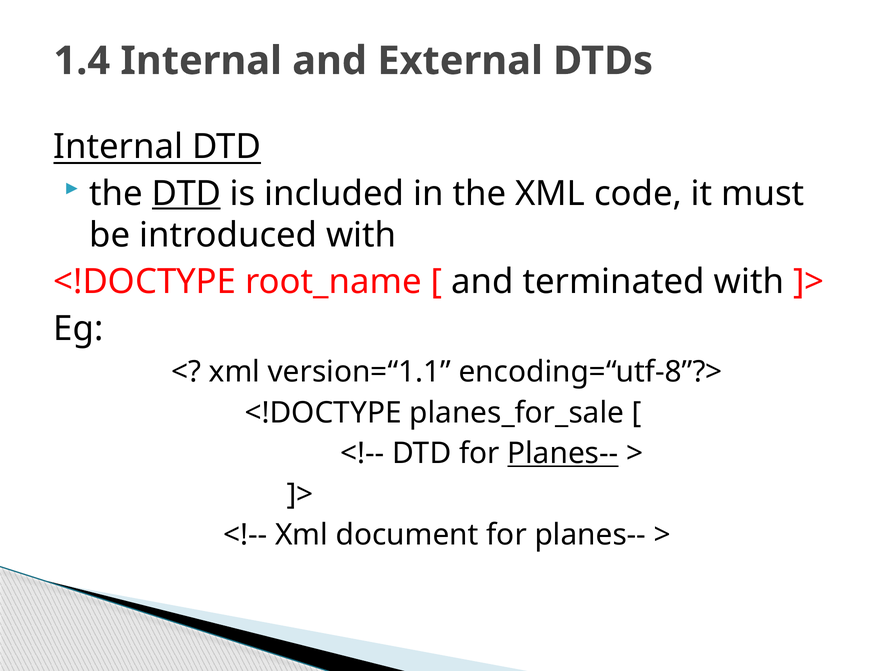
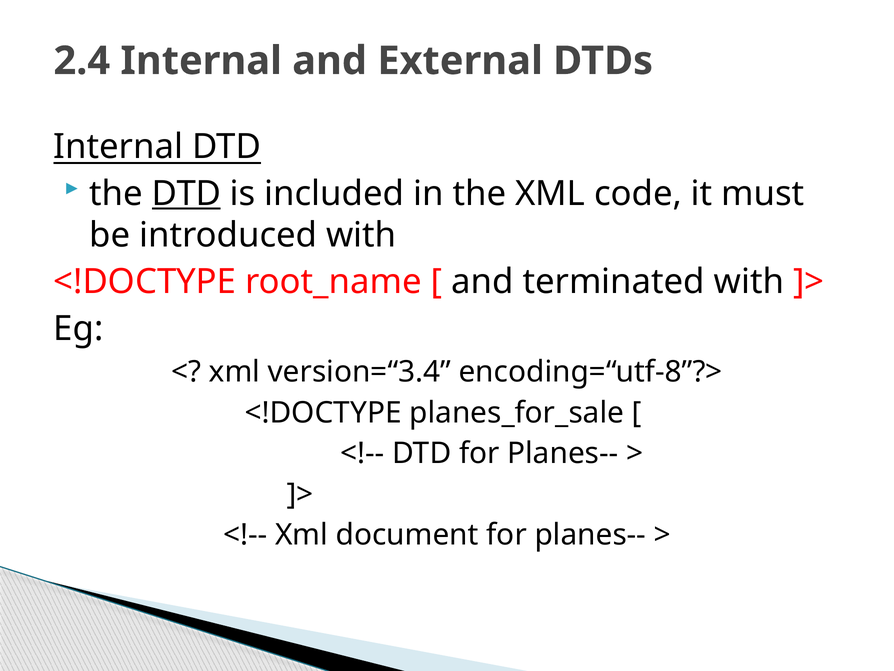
1.4: 1.4 -> 2.4
version=“1.1: version=“1.1 -> version=“3.4
Planes-- at (563, 453) underline: present -> none
